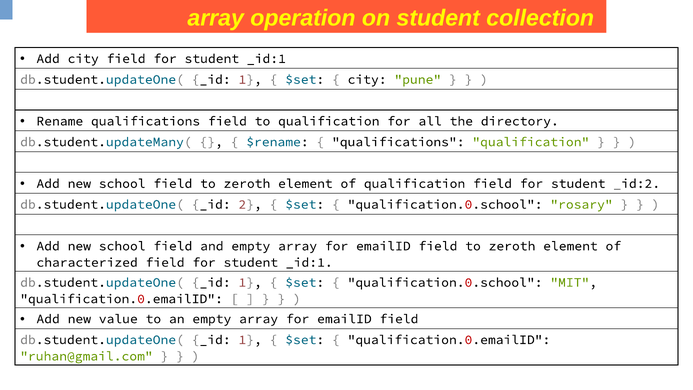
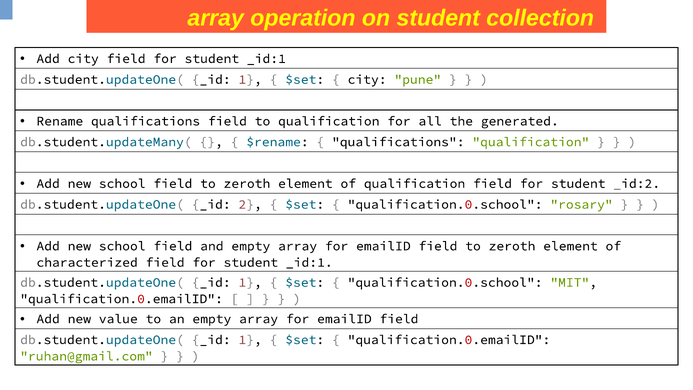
directory: directory -> generated
